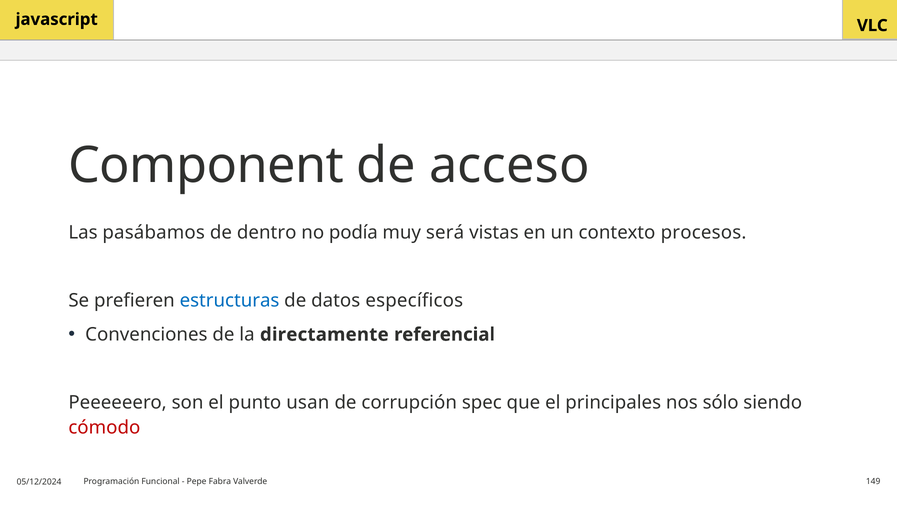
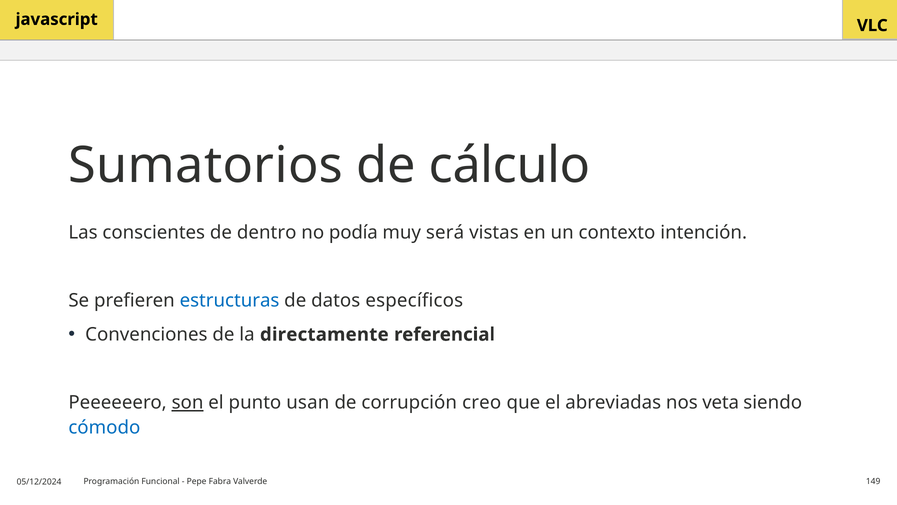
Component: Component -> Sumatorios
acceso: acceso -> cálculo
pasábamos: pasábamos -> conscientes
procesos: procesos -> intención
son underline: none -> present
spec: spec -> creo
principales: principales -> abreviadas
sólo: sólo -> veta
cómodo colour: red -> blue
